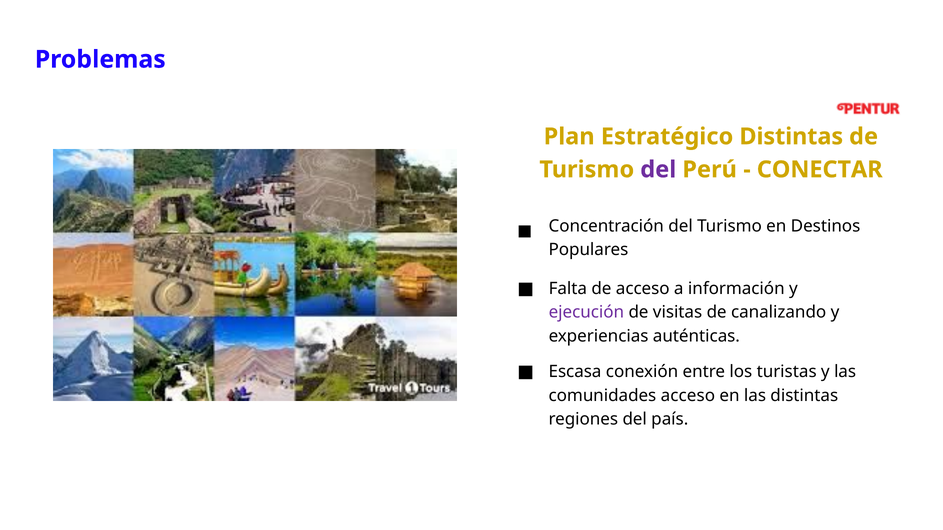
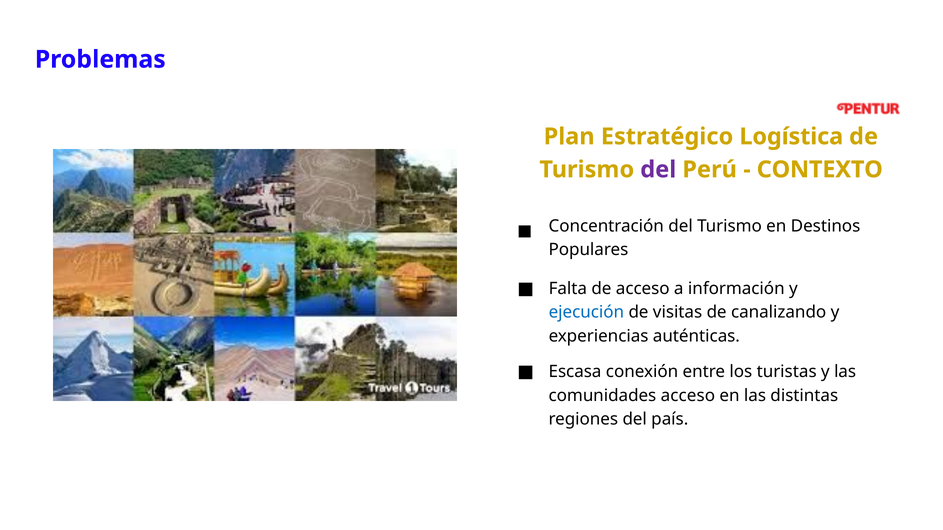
Estratégico Distintas: Distintas -> Logística
CONECTAR: CONECTAR -> CONTEXTO
ejecución colour: purple -> blue
